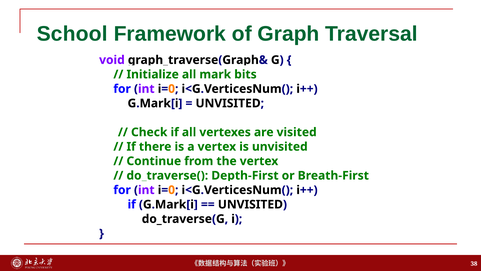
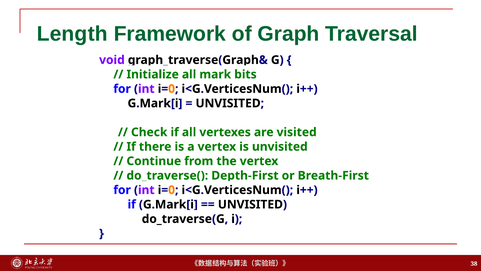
School: School -> Length
